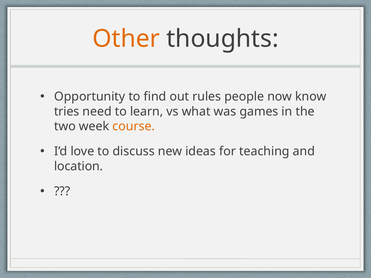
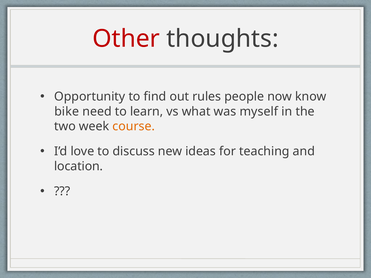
Other colour: orange -> red
tries: tries -> bike
games: games -> myself
